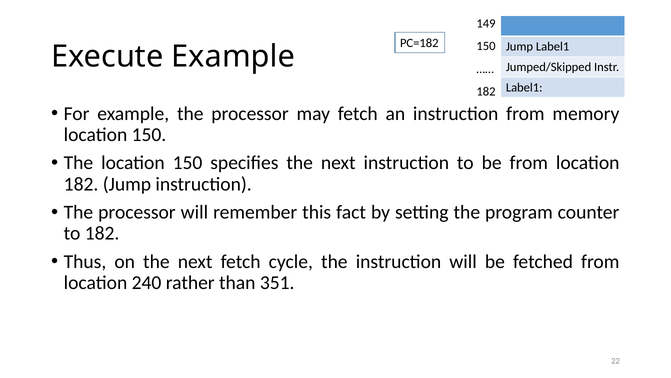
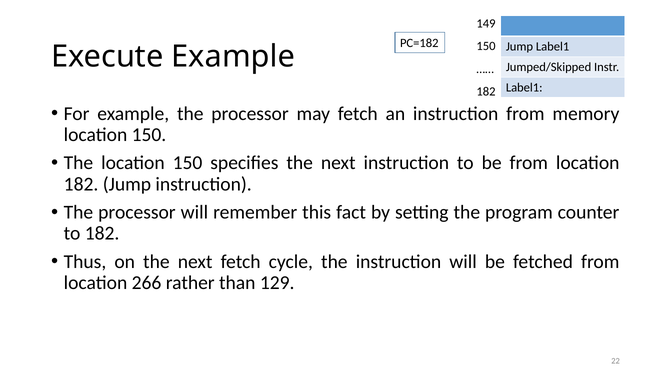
240: 240 -> 266
351: 351 -> 129
